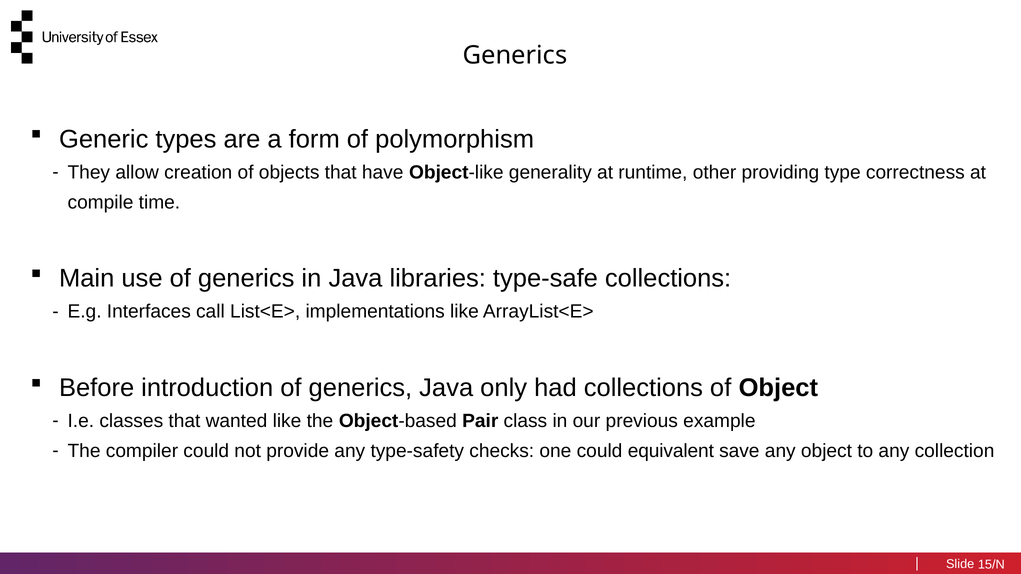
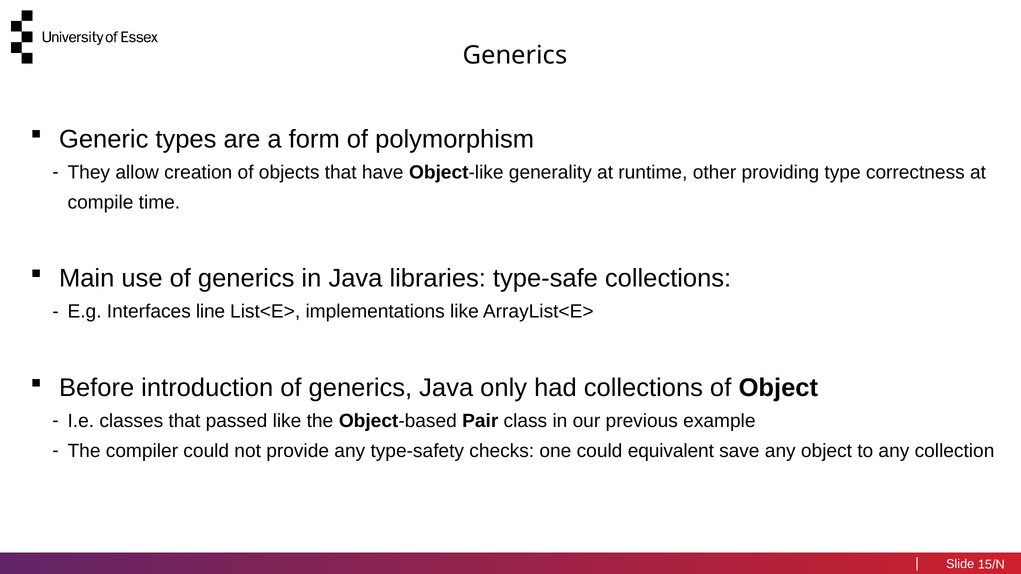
call: call -> line
wanted: wanted -> passed
